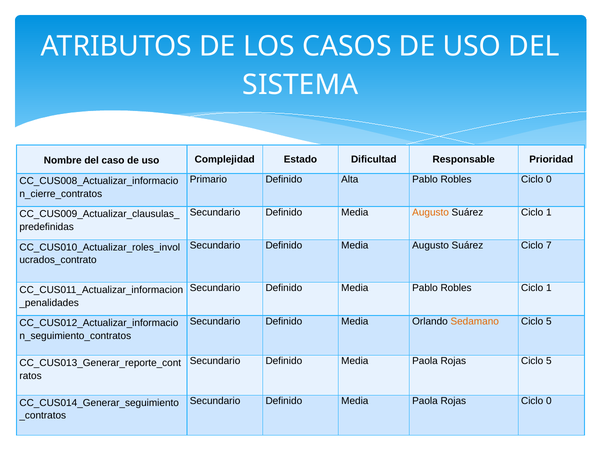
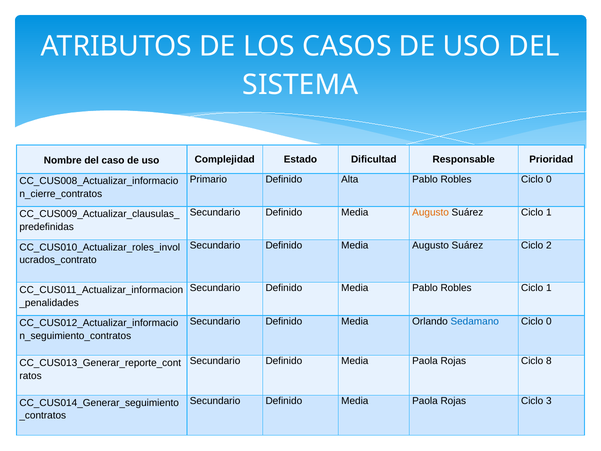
7: 7 -> 2
Sedamano colour: orange -> blue
5 at (549, 321): 5 -> 0
Rojas Ciclo 5: 5 -> 8
Rojas Ciclo 0: 0 -> 3
